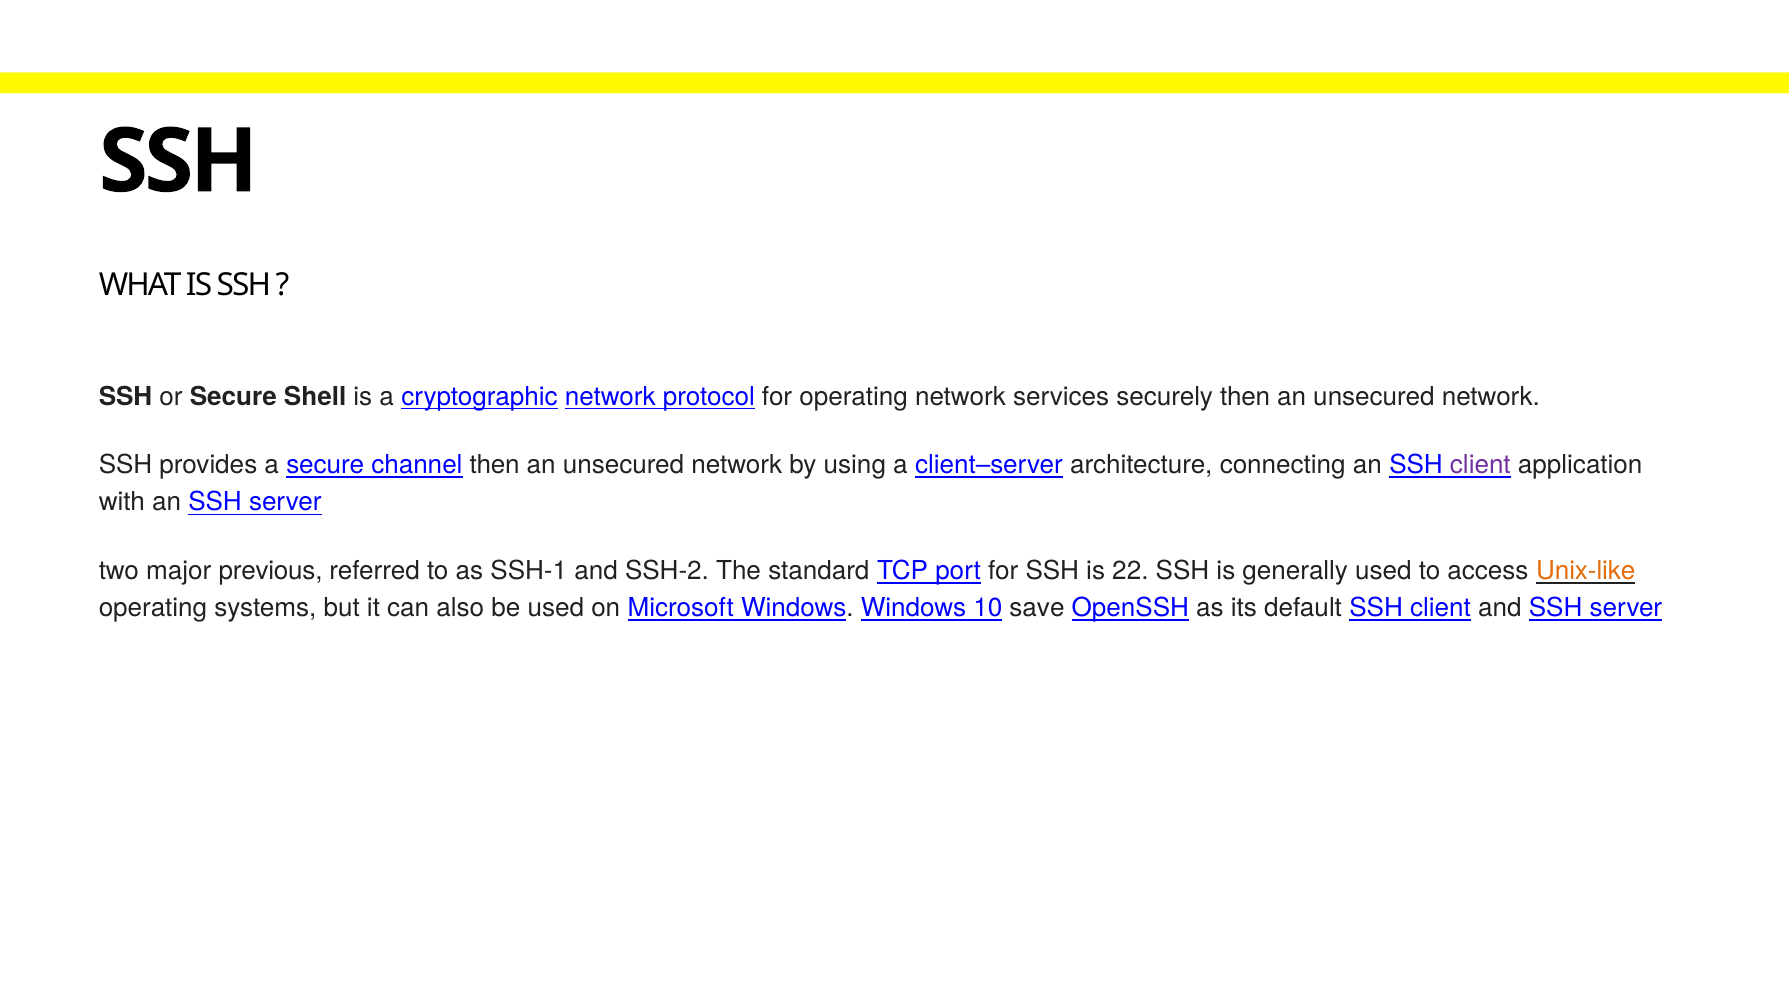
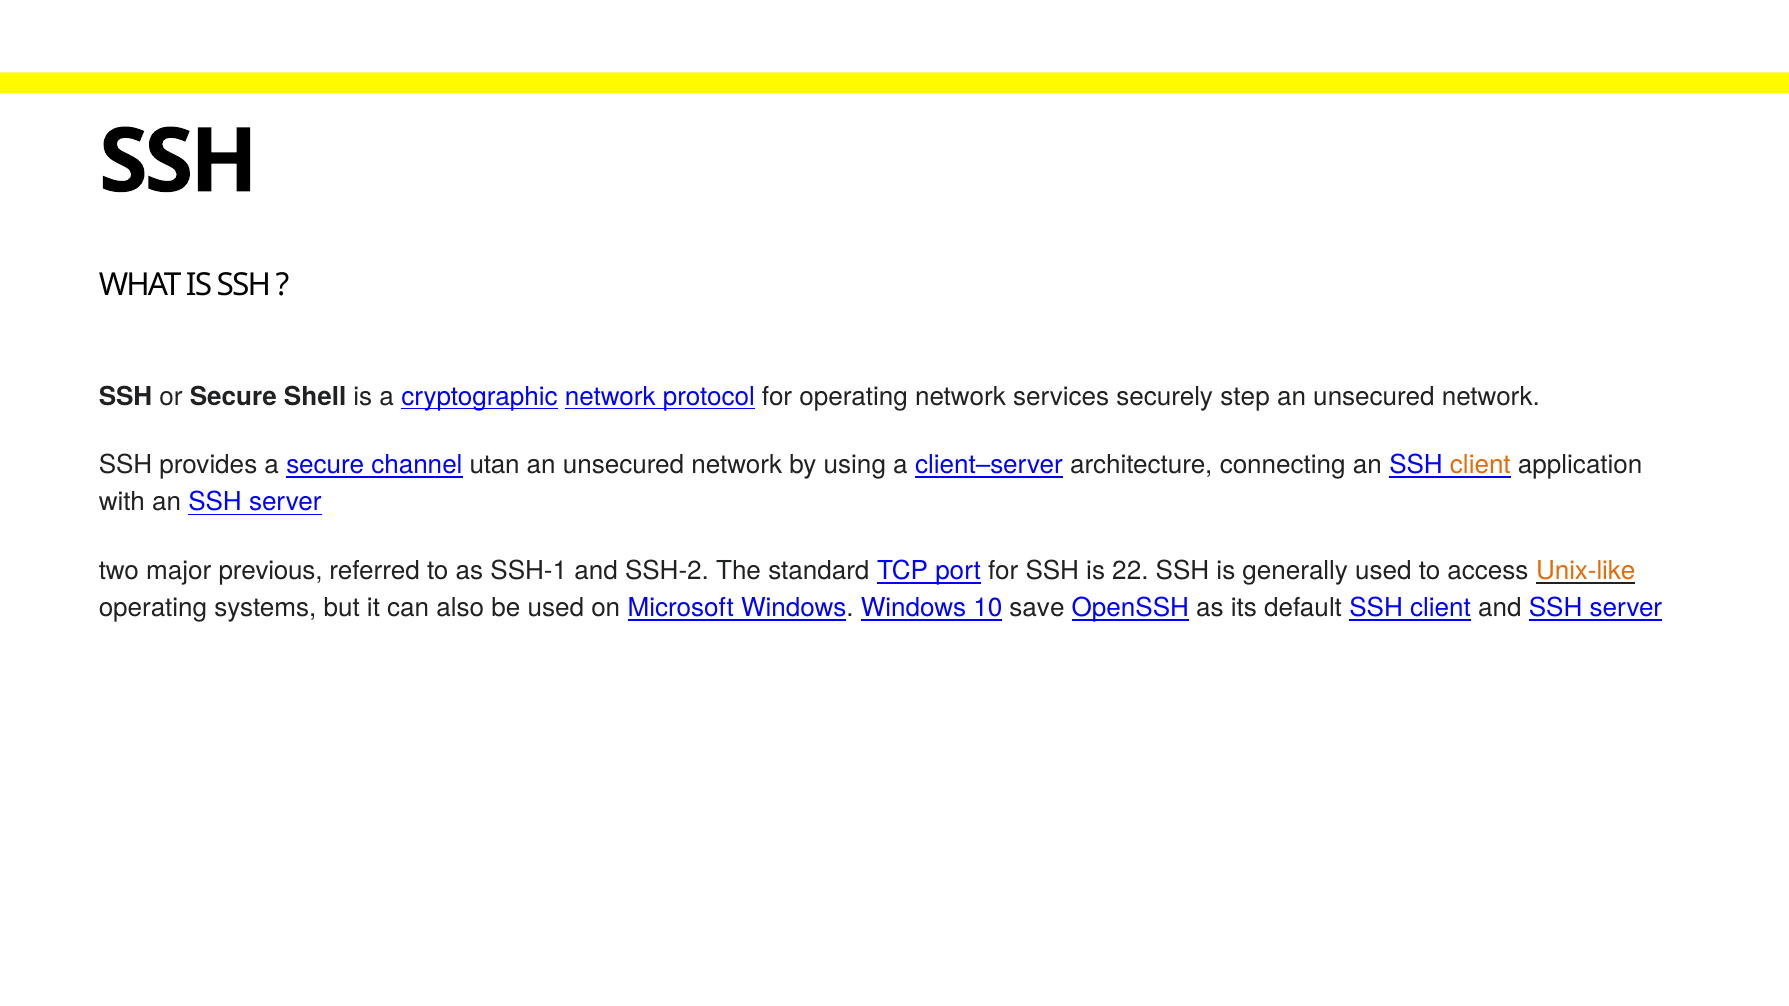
securely then: then -> step
channel then: then -> utan
client at (1480, 465) colour: purple -> orange
